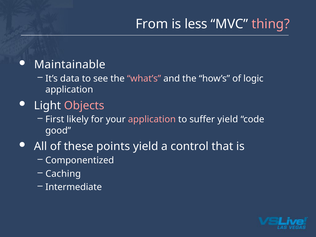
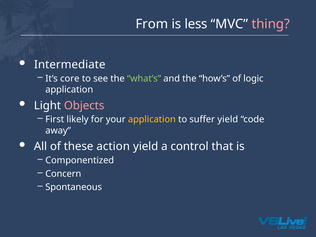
Maintainable: Maintainable -> Intermediate
data: data -> core
what’s colour: pink -> light green
application at (152, 119) colour: pink -> yellow
good: good -> away
points: points -> action
Caching: Caching -> Concern
Intermediate: Intermediate -> Spontaneous
